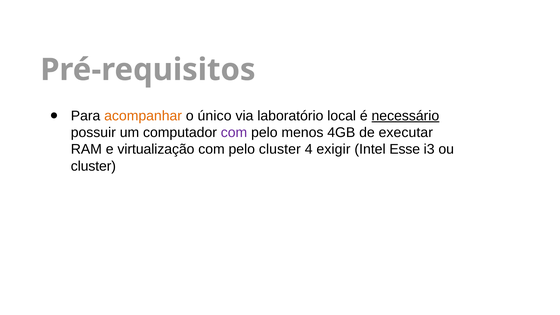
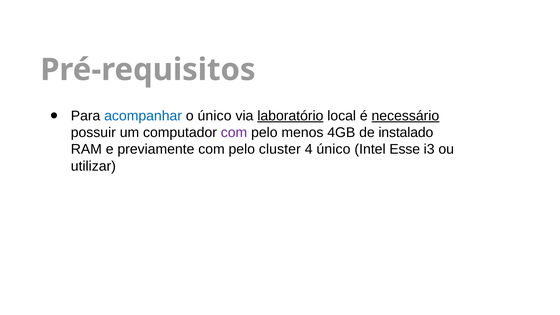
acompanhar colour: orange -> blue
laboratório underline: none -> present
executar: executar -> instalado
virtualização: virtualização -> previamente
4 exigir: exigir -> único
cluster at (93, 166): cluster -> utilizar
